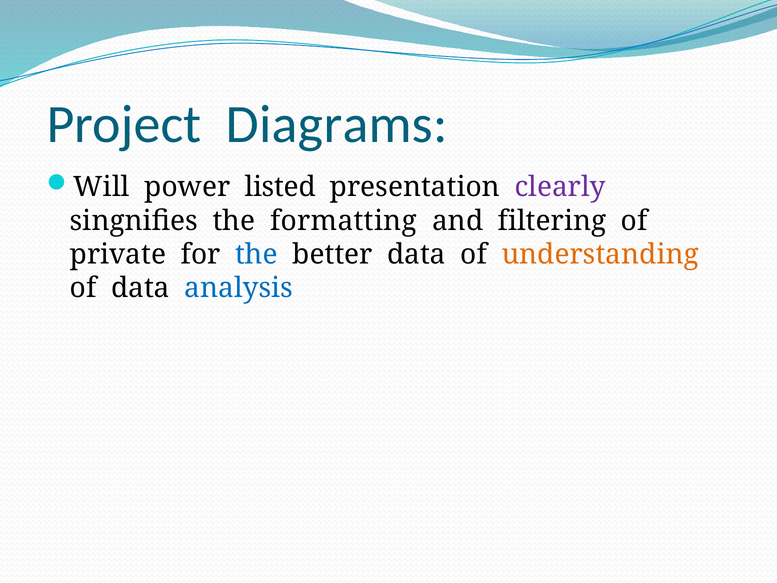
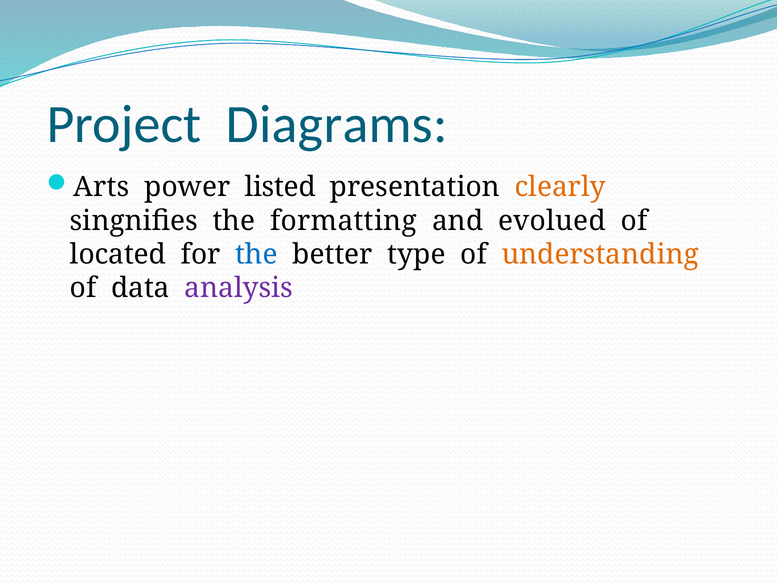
Will: Will -> Arts
clearly colour: purple -> orange
filtering: filtering -> evolued
private: private -> located
better data: data -> type
analysis colour: blue -> purple
